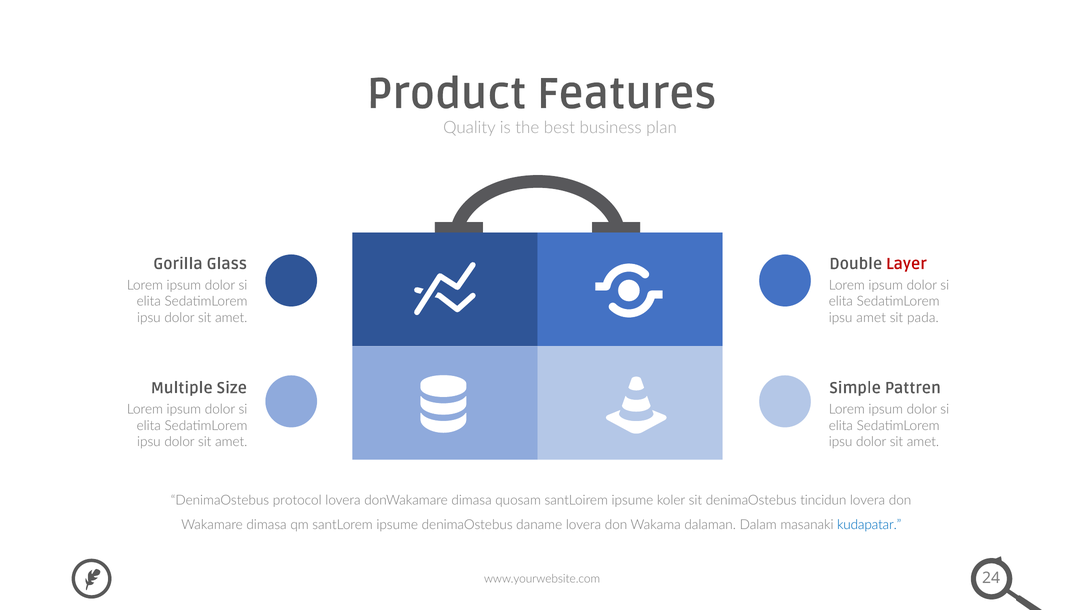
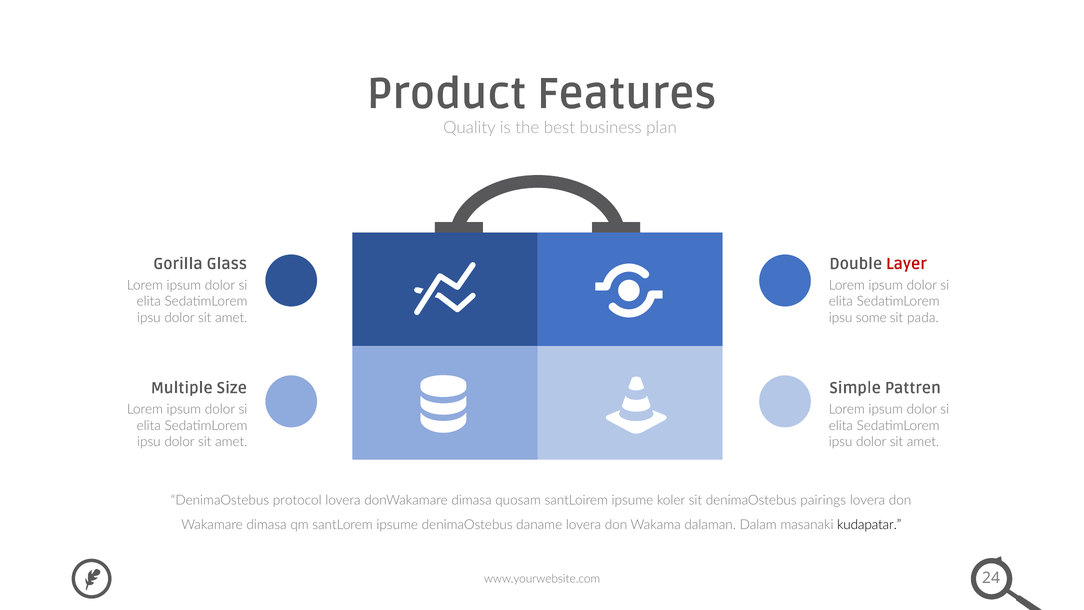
ipsu amet: amet -> some
tincidun: tincidun -> pairings
kudapatar colour: blue -> black
